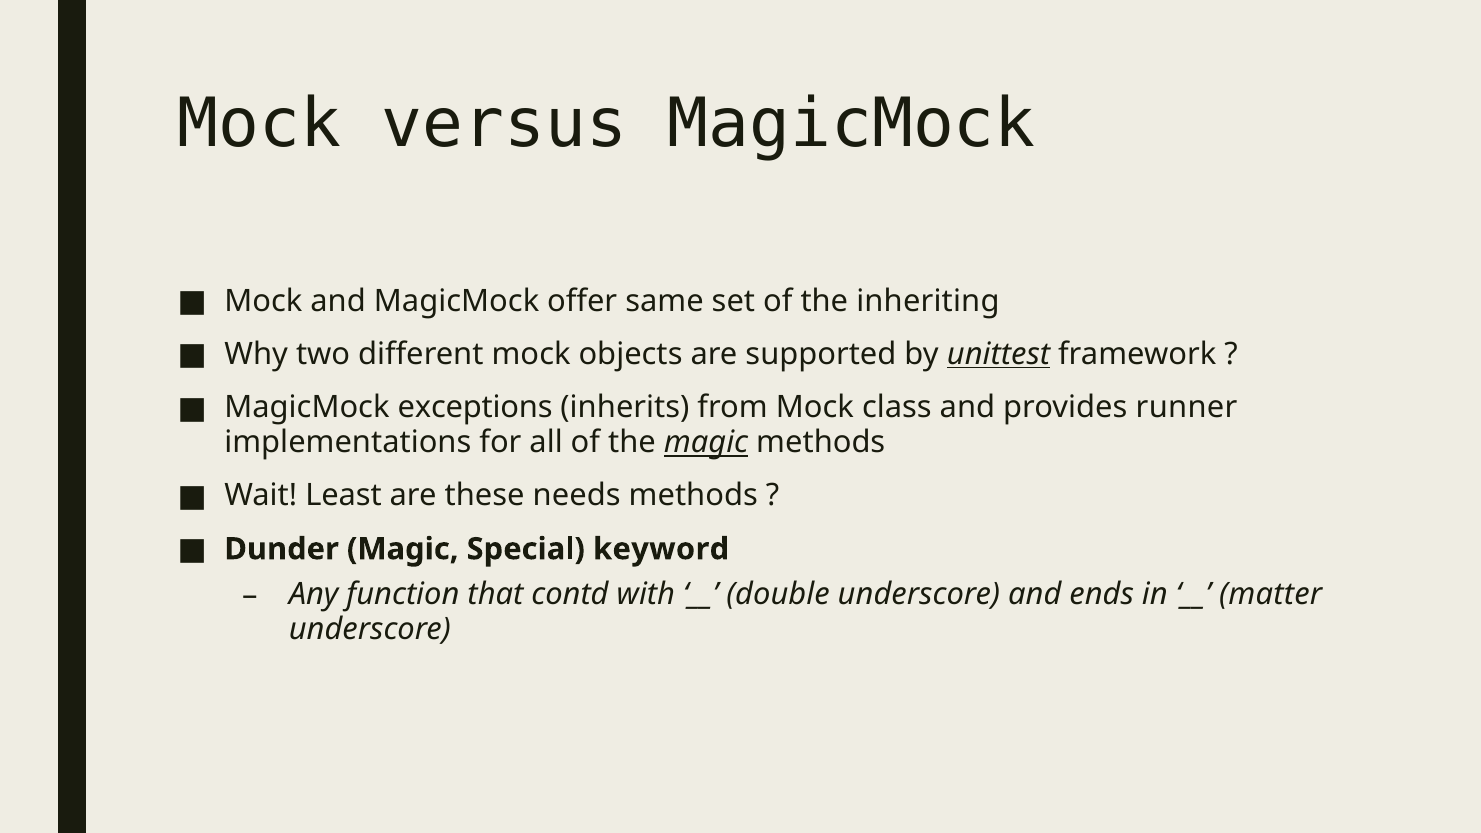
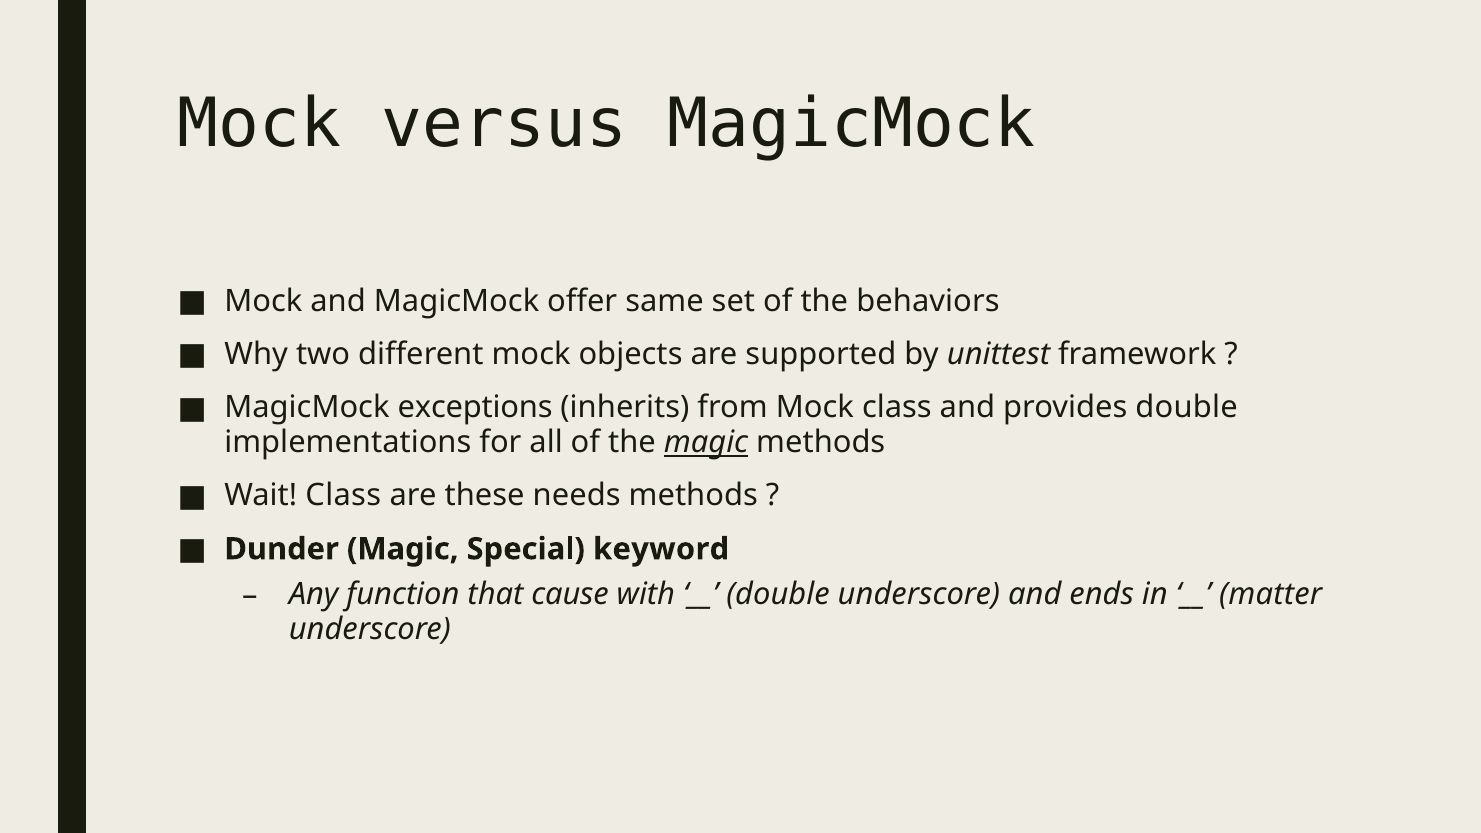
inheriting: inheriting -> behaviors
unittest underline: present -> none
provides runner: runner -> double
Wait Least: Least -> Class
contd: contd -> cause
